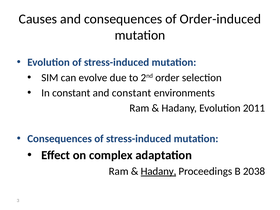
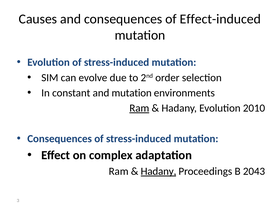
Order-induced: Order-induced -> Effect-induced
and constant: constant -> mutation
Ram at (139, 108) underline: none -> present
2011: 2011 -> 2010
2038: 2038 -> 2043
